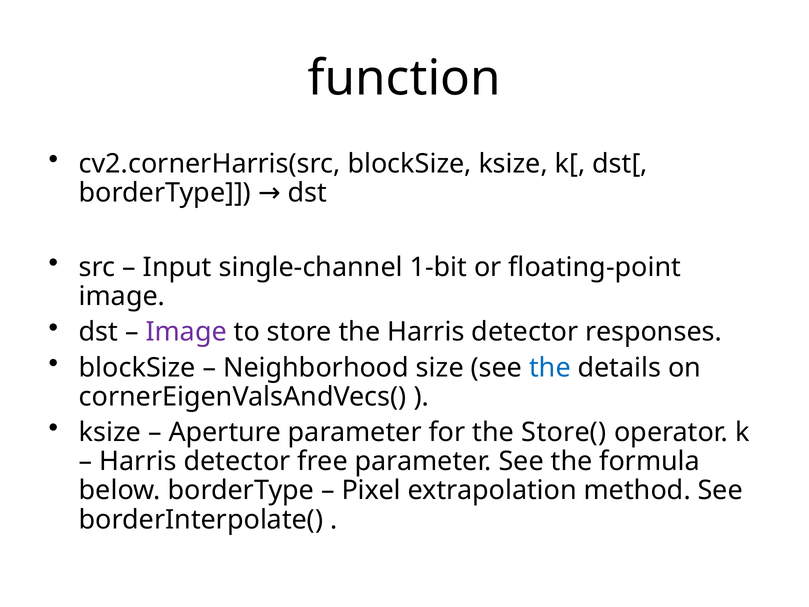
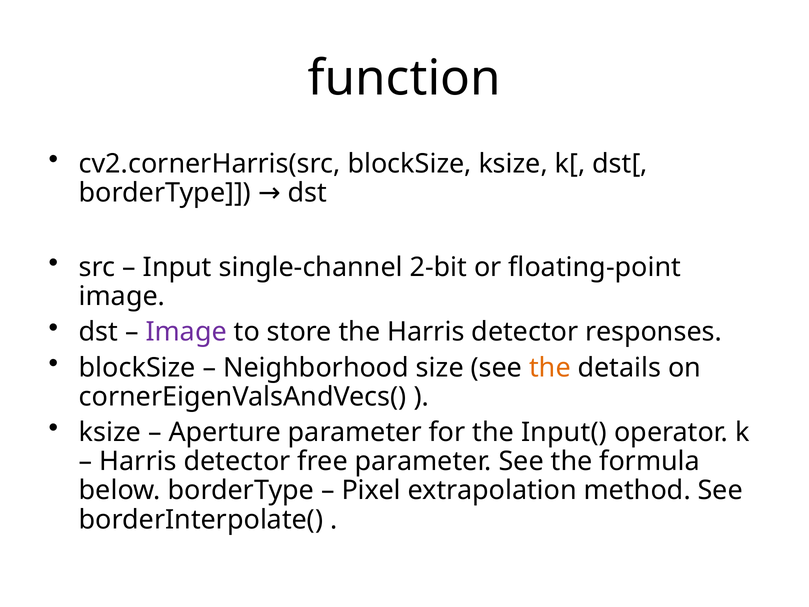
1-bit: 1-bit -> 2-bit
the at (550, 367) colour: blue -> orange
Store(: Store( -> Input(
